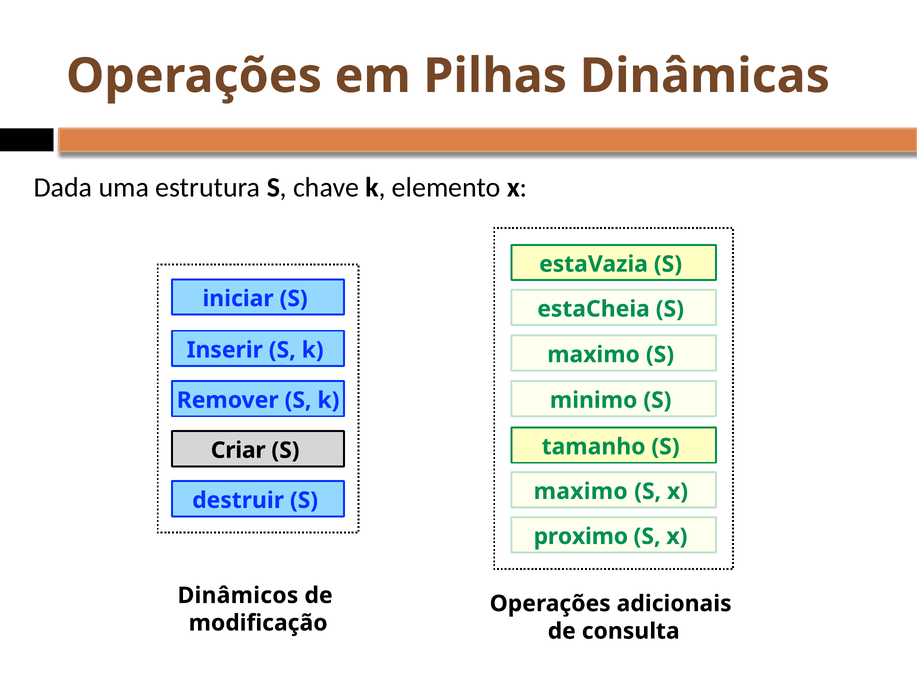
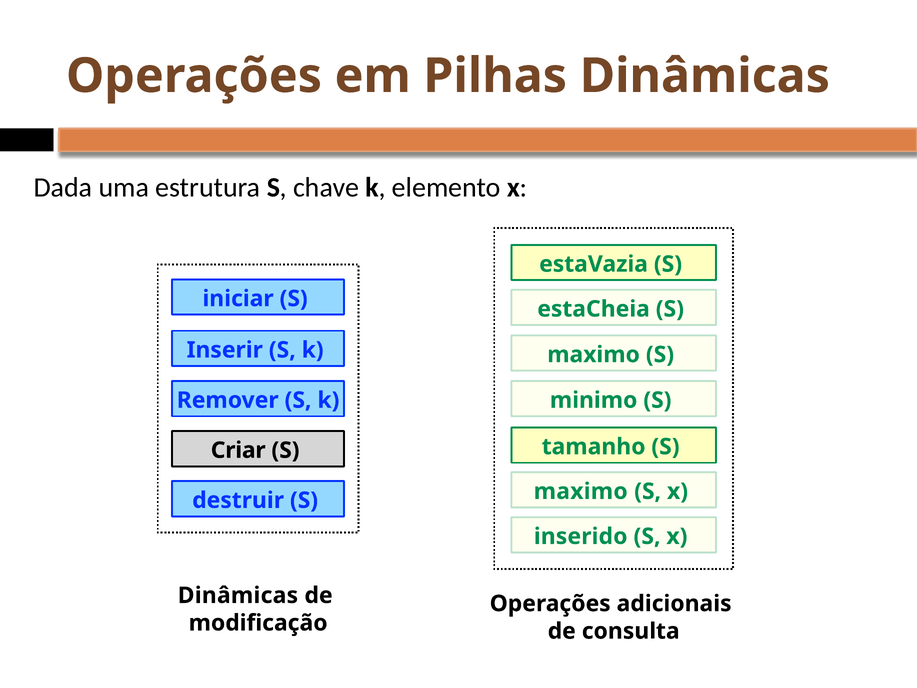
proximo: proximo -> inserido
Dinâmicos at (238, 595): Dinâmicos -> Dinâmicas
